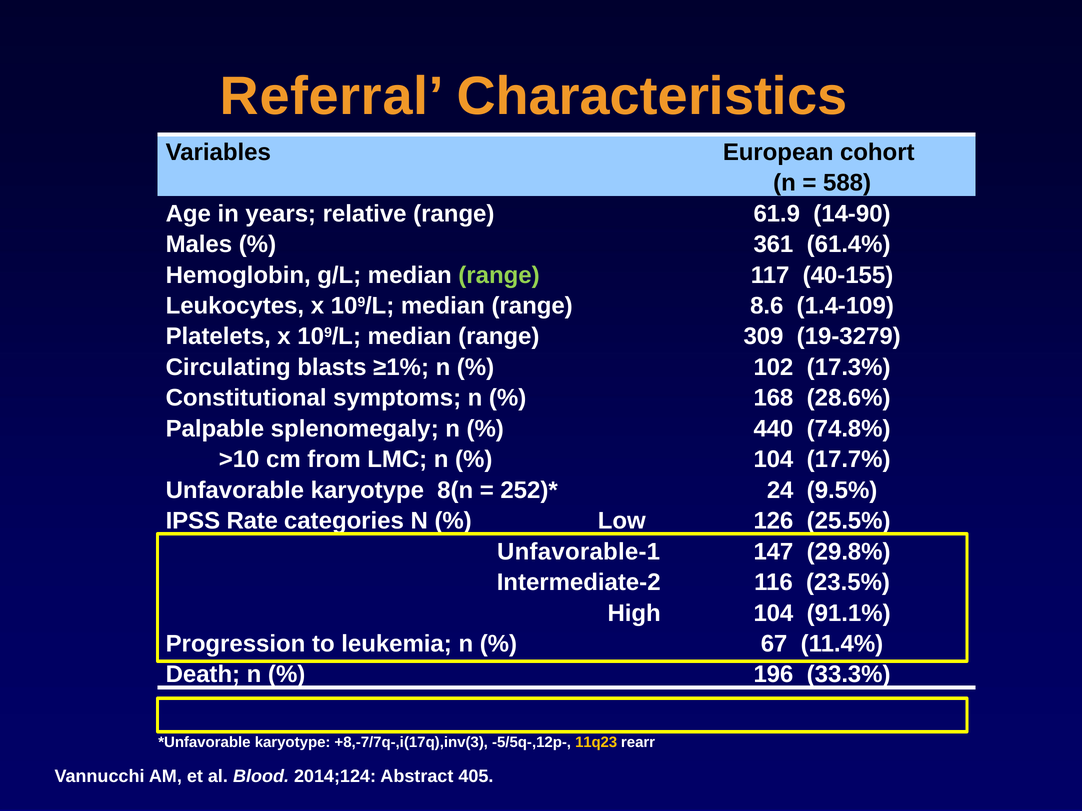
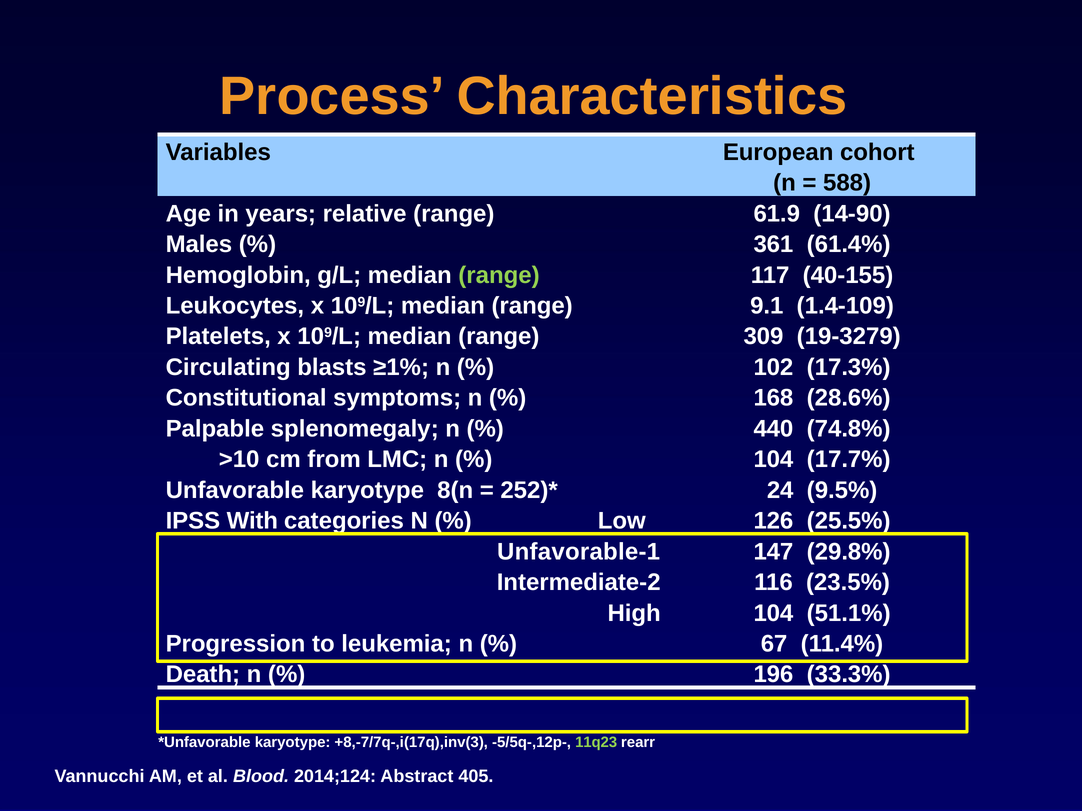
Referral: Referral -> Process
8.6: 8.6 -> 9.1
Rate: Rate -> With
91.1%: 91.1% -> 51.1%
11q23 colour: yellow -> light green
